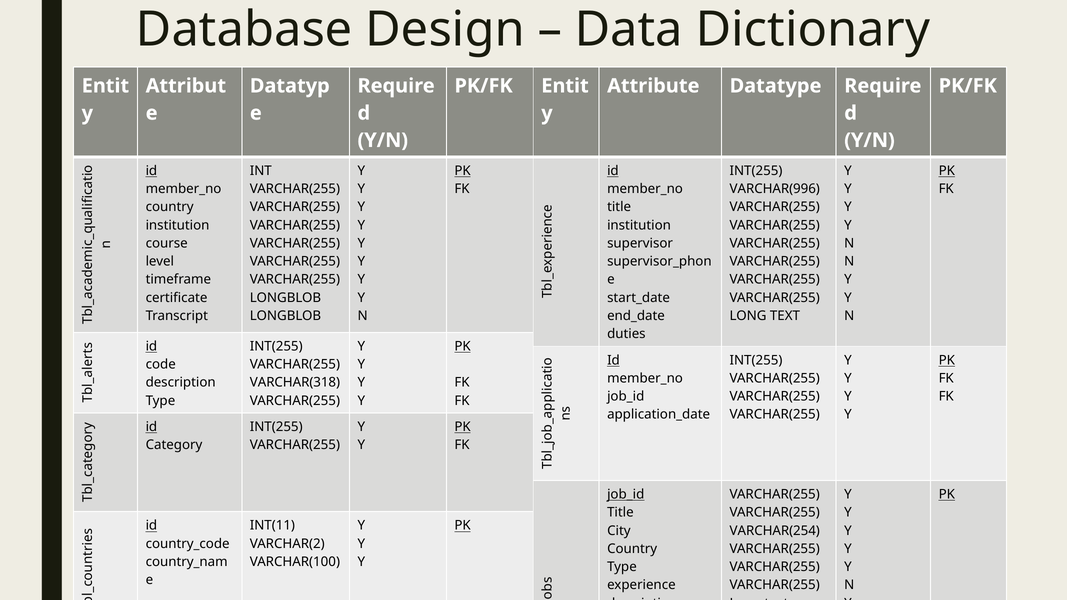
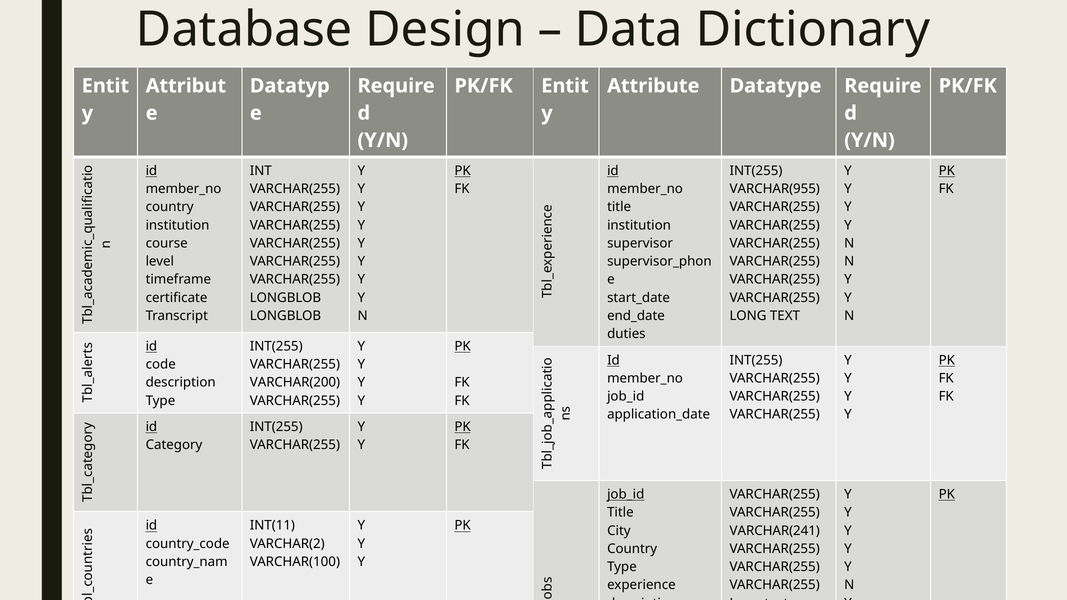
VARCHAR(996: VARCHAR(996 -> VARCHAR(955
VARCHAR(318: VARCHAR(318 -> VARCHAR(200
VARCHAR(254: VARCHAR(254 -> VARCHAR(241
